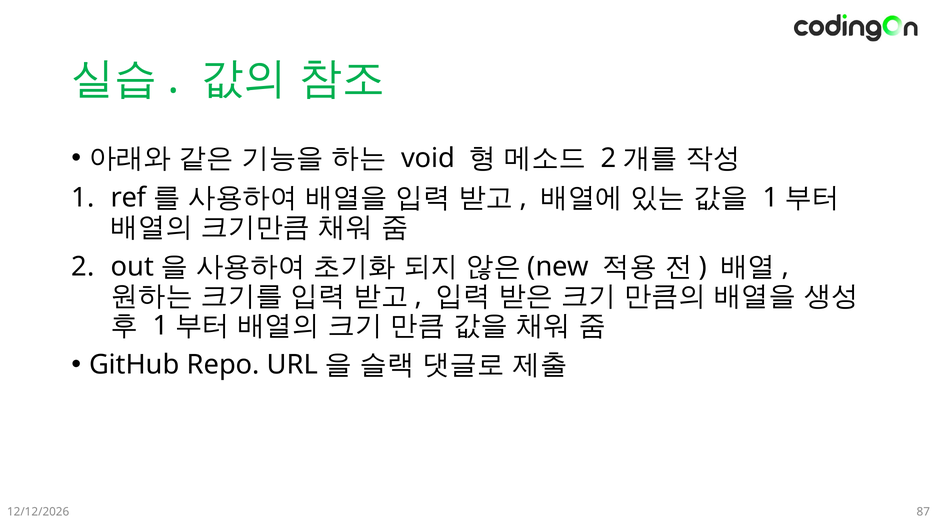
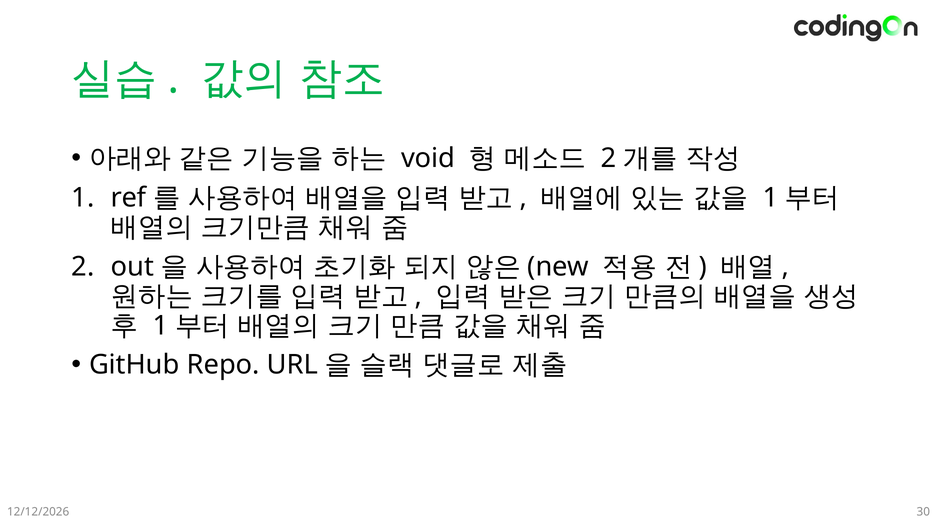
87: 87 -> 30
